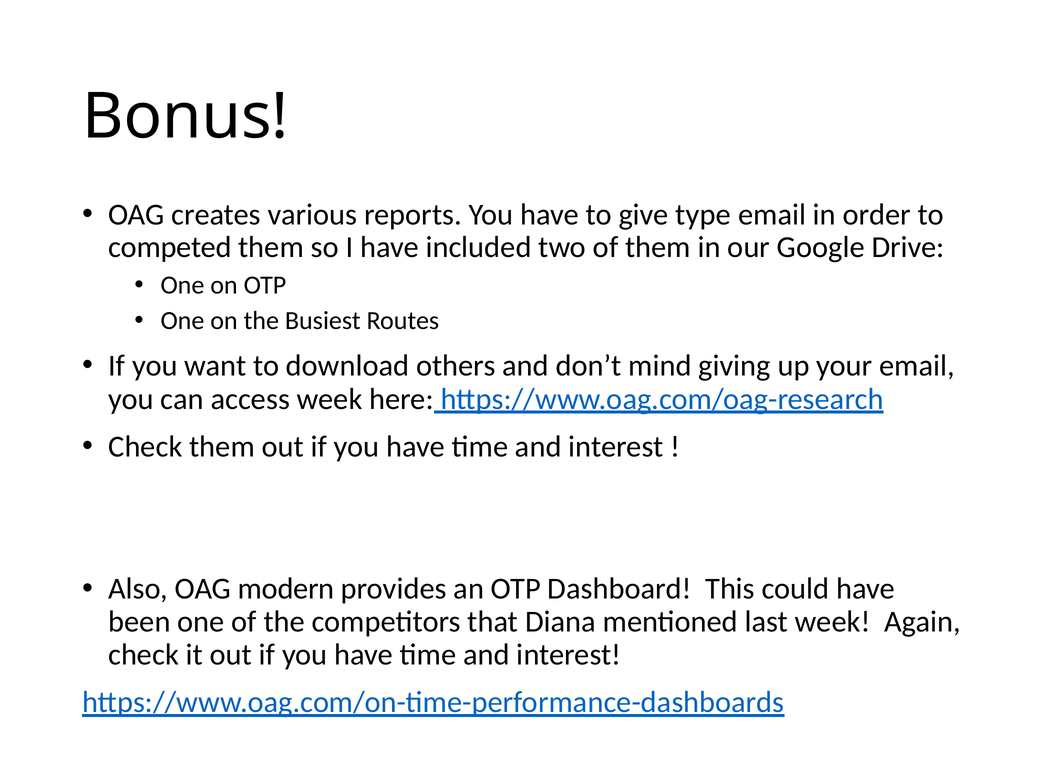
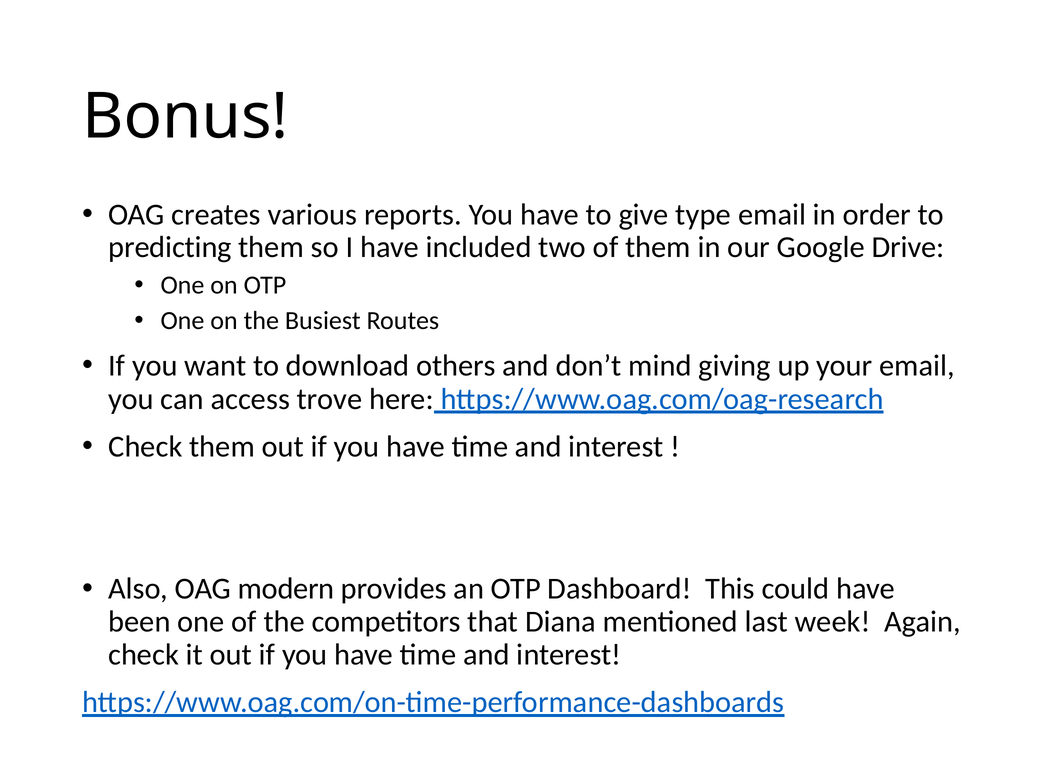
competed: competed -> predicting
access week: week -> trove
